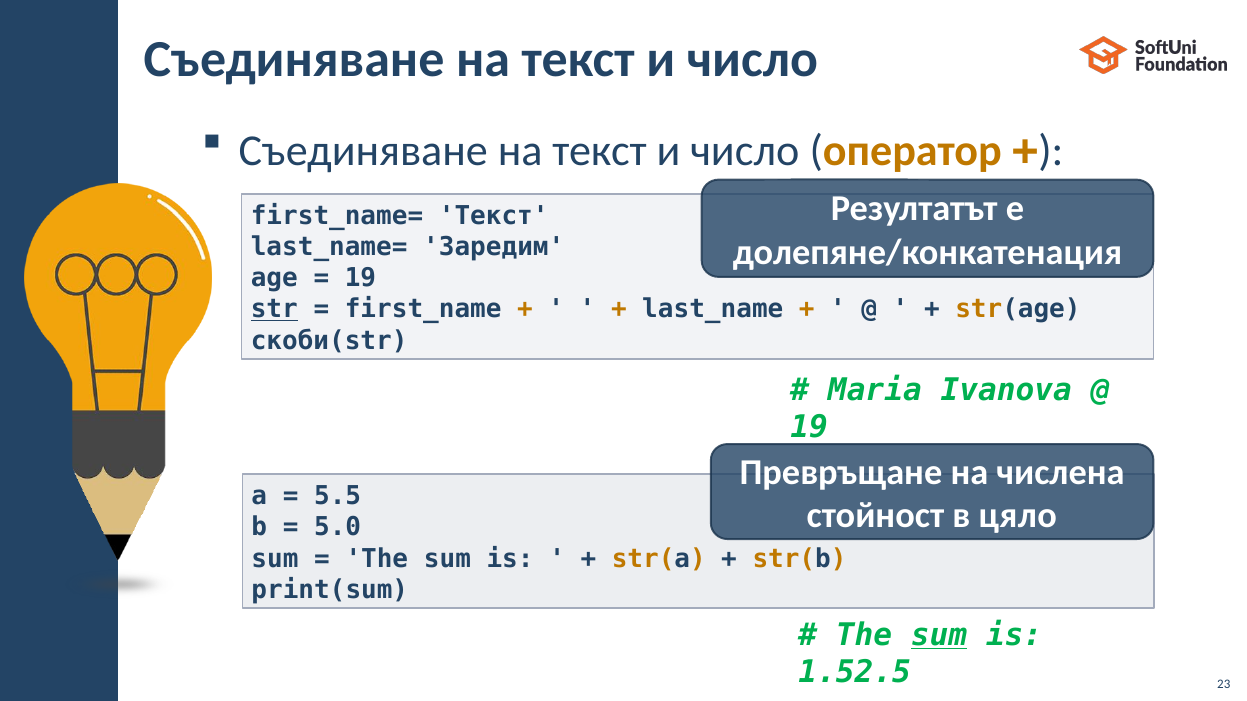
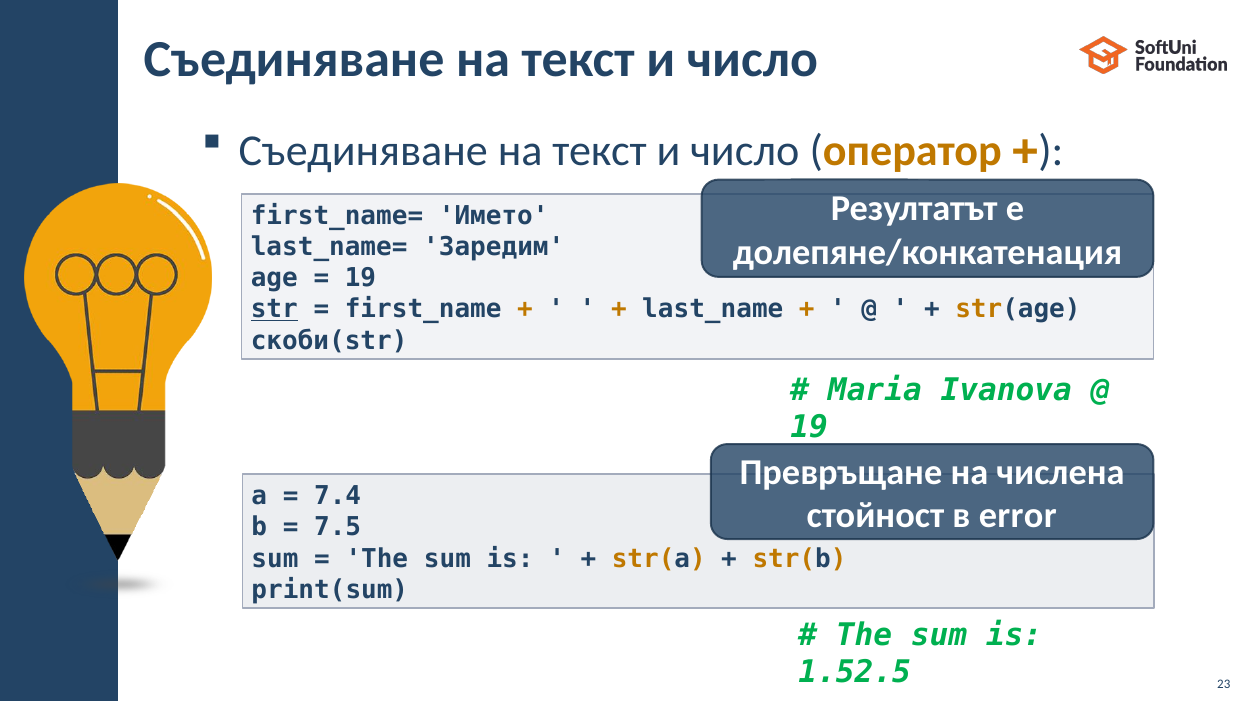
first_name= Текст: Текст -> Името
5.5: 5.5 -> 7.4
цяло: цяло -> error
5.0: 5.0 -> 7.5
sum at (939, 635) underline: present -> none
